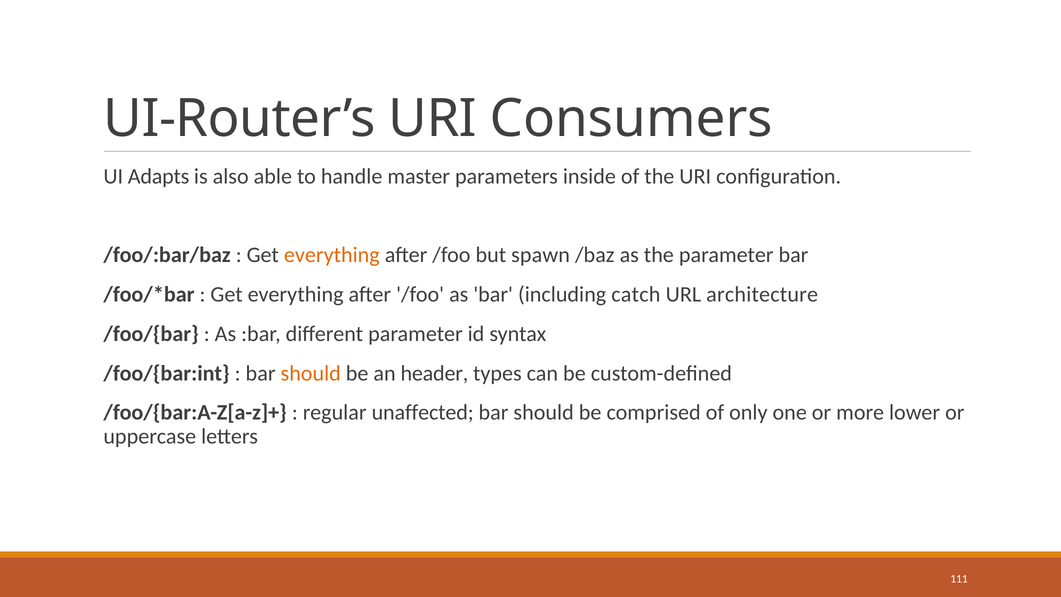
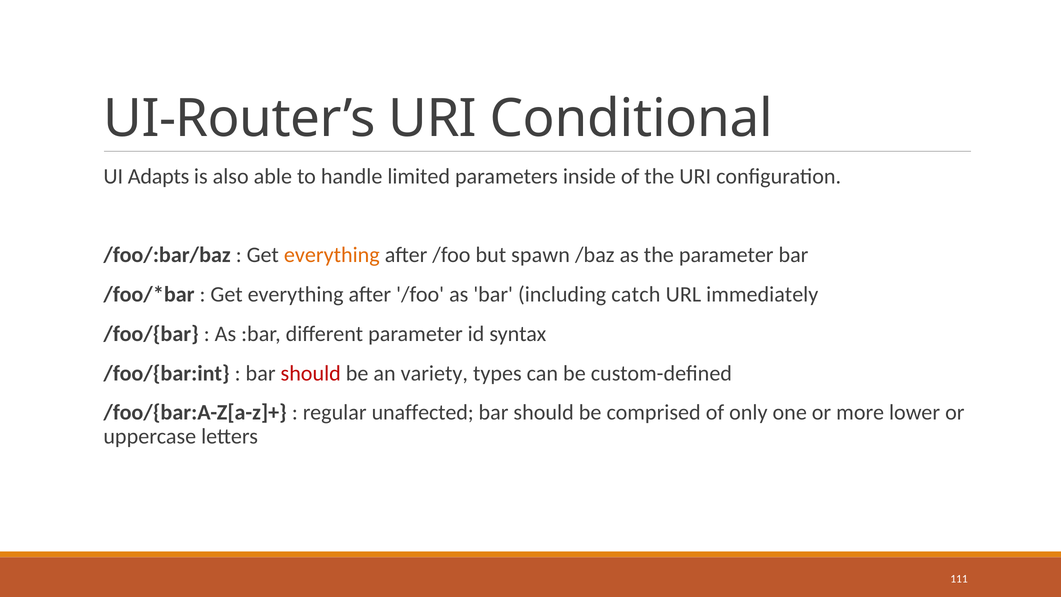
Consumers: Consumers -> Conditional
master: master -> limited
architecture: architecture -> immediately
should at (311, 373) colour: orange -> red
header: header -> variety
